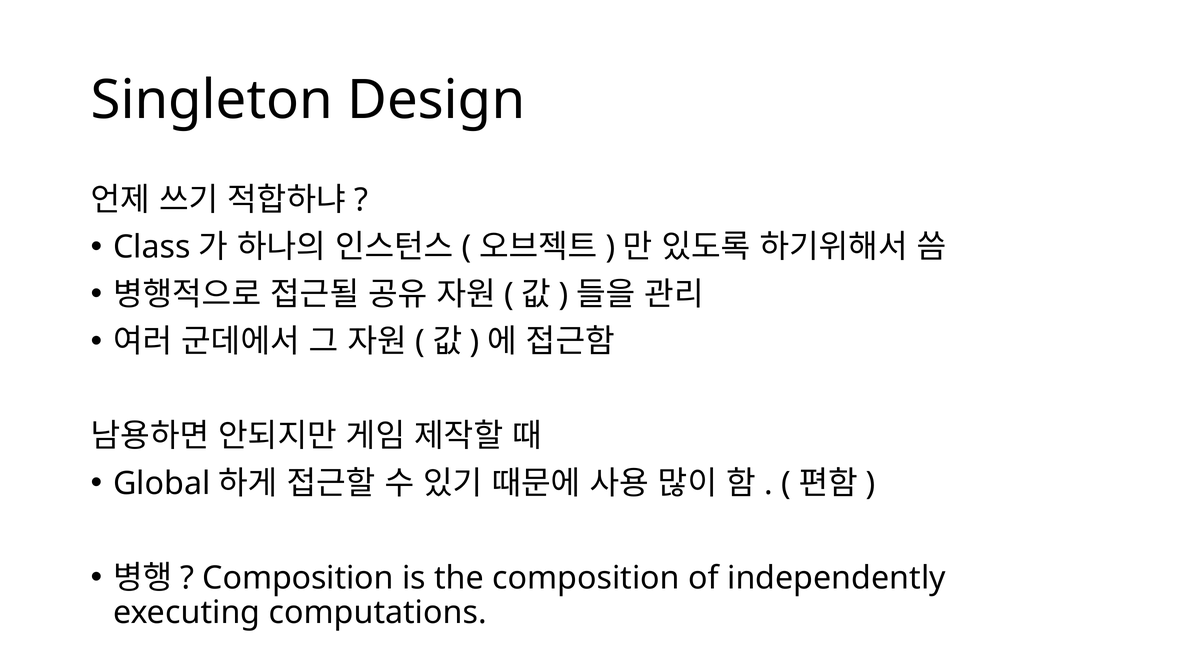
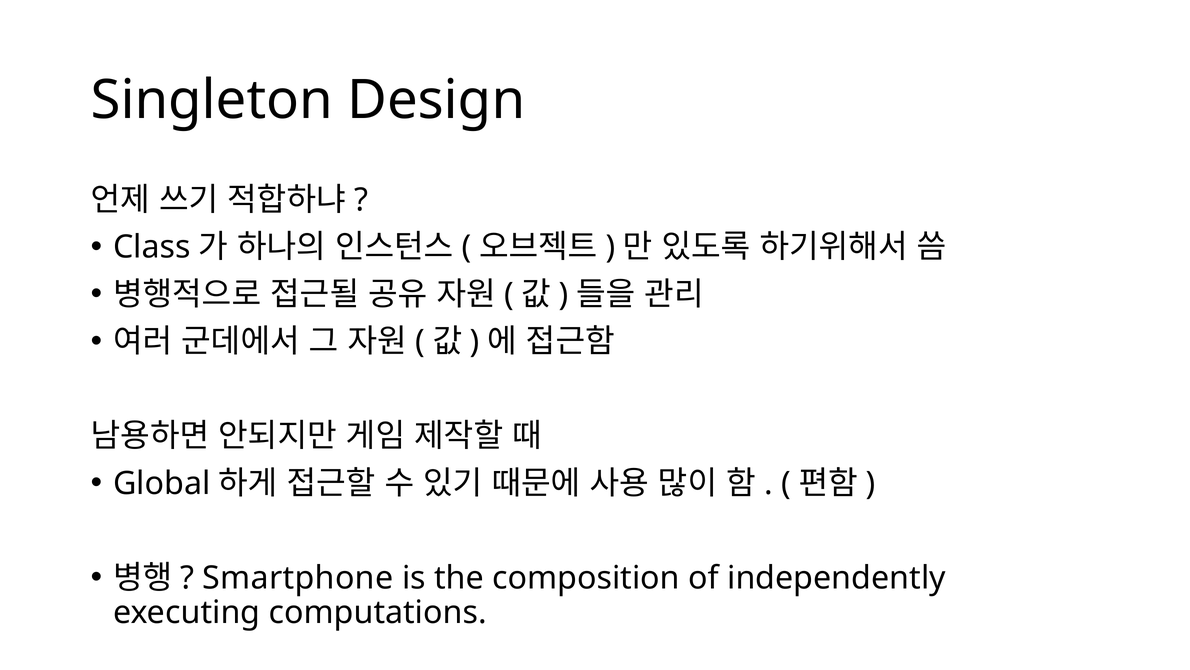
Composition at (298, 577): Composition -> Smartphone
